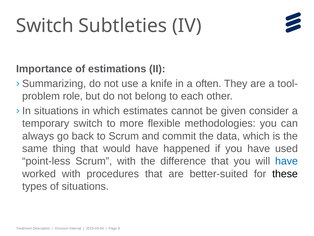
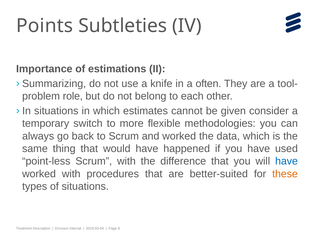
Switch at (45, 26): Switch -> Points
and commit: commit -> worked
these colour: black -> orange
